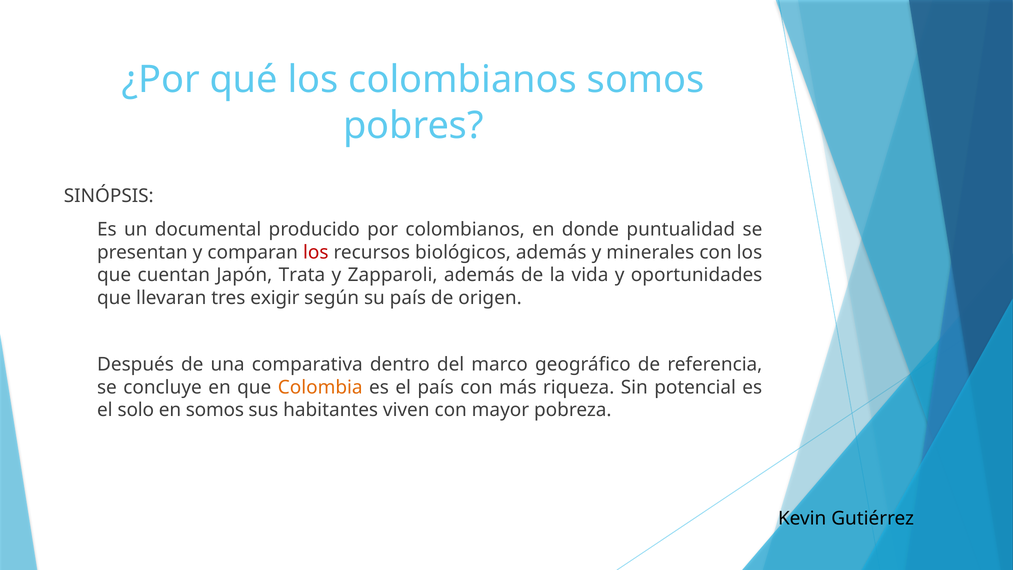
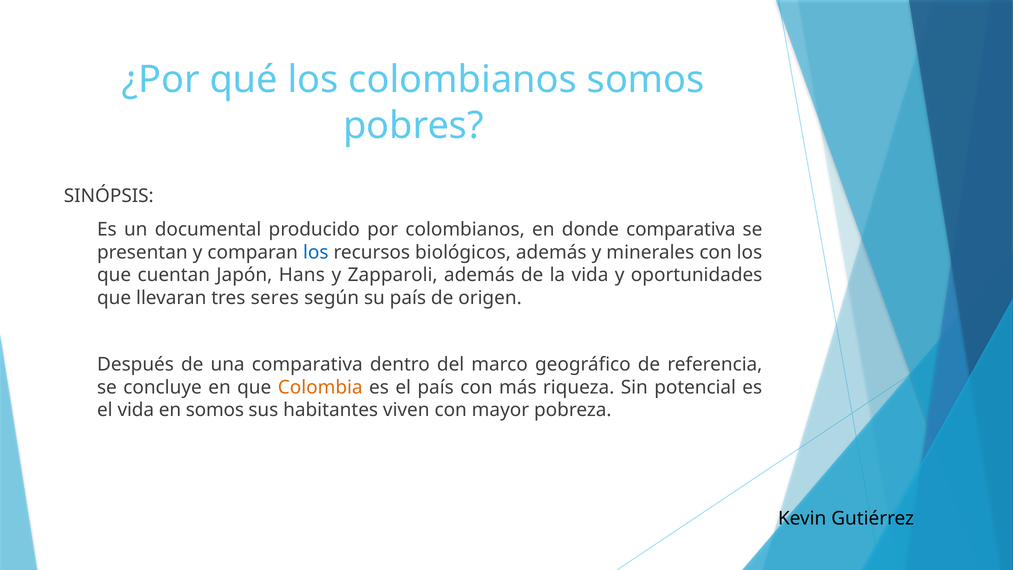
donde puntualidad: puntualidad -> comparativa
los at (316, 252) colour: red -> blue
Trata: Trata -> Hans
exigir: exigir -> seres
el solo: solo -> vida
